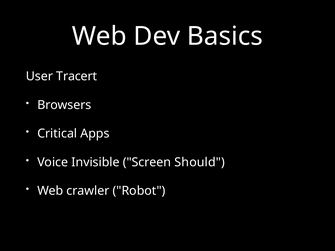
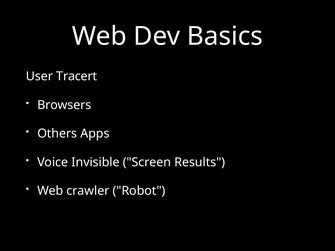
Critical: Critical -> Others
Should: Should -> Results
